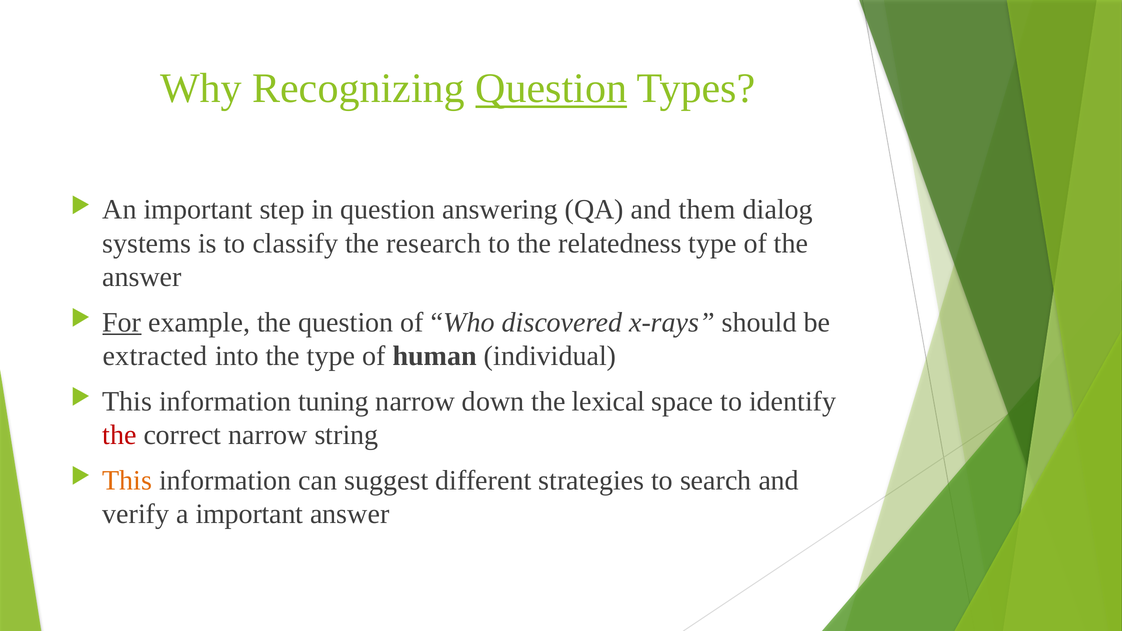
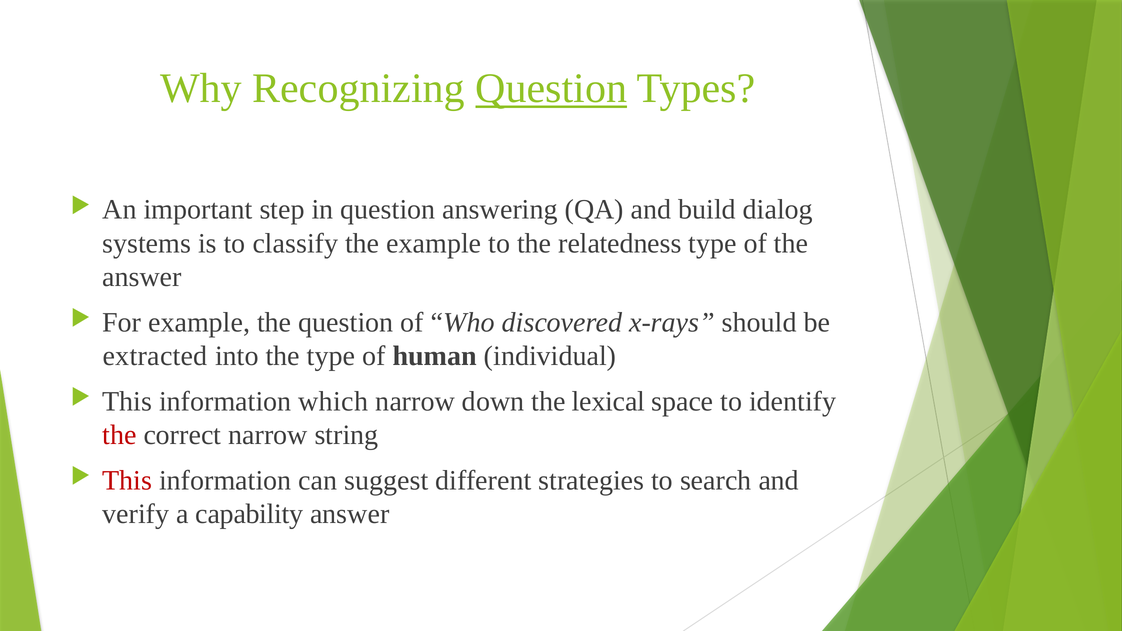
them: them -> build
the research: research -> example
For underline: present -> none
tuning: tuning -> which
This at (127, 480) colour: orange -> red
a important: important -> capability
